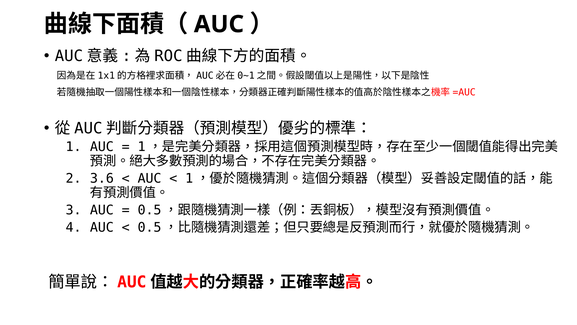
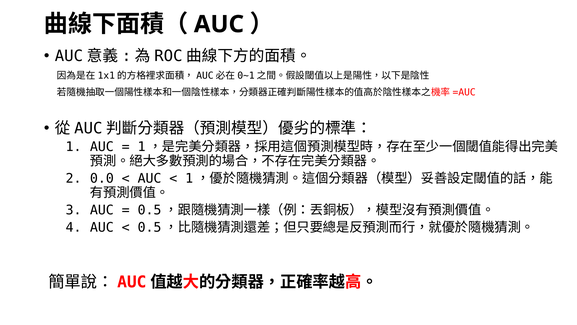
3.6: 3.6 -> 0.0
